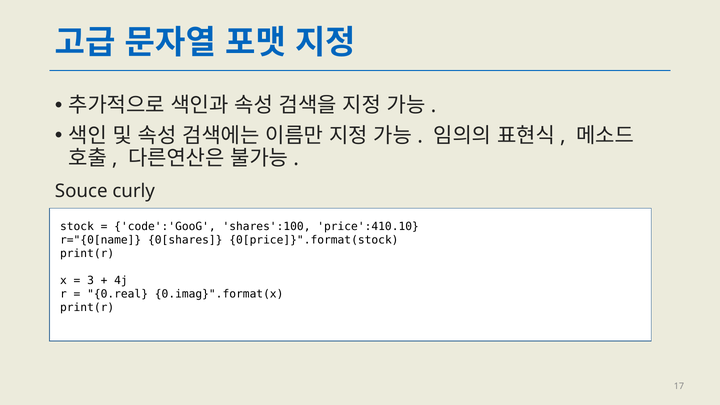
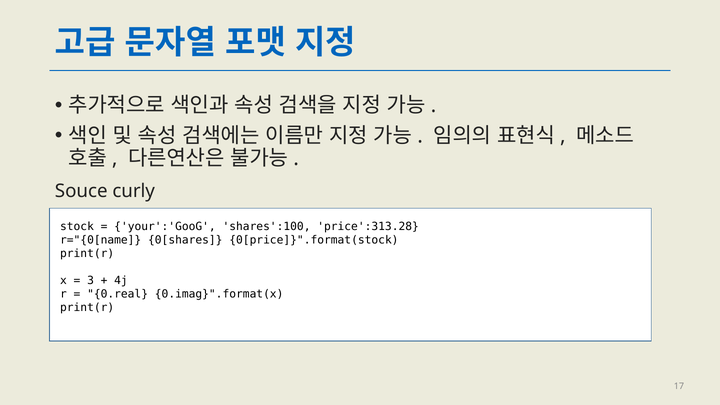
code':'GooG: code':'GooG -> your':'GooG
price':410.10: price':410.10 -> price':313.28
